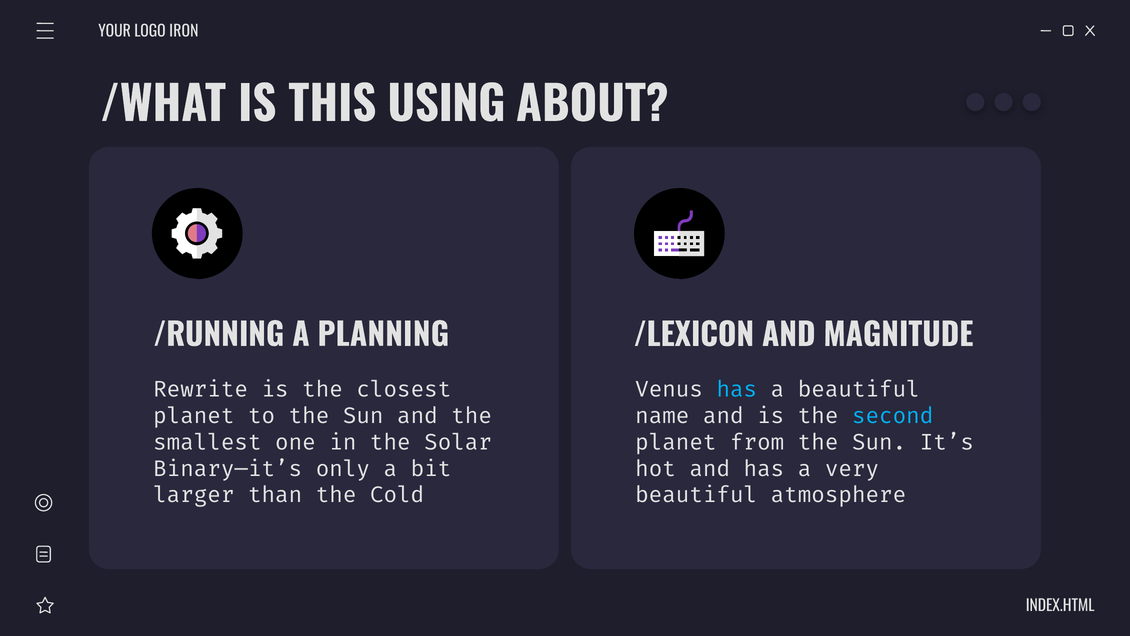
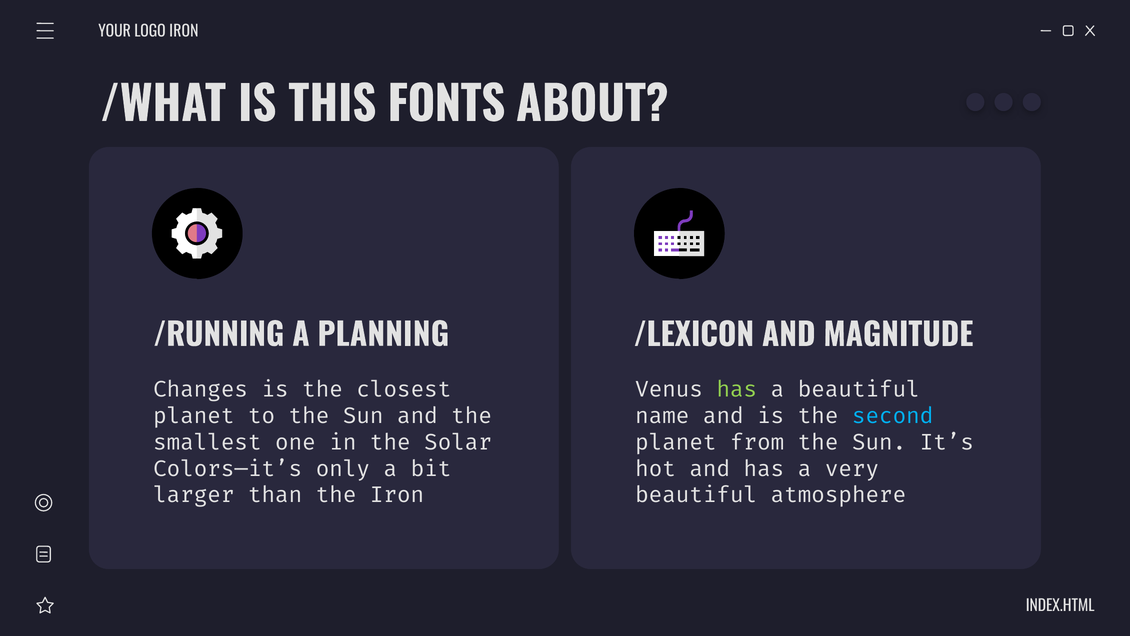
USING: USING -> FONTS
Rewrite: Rewrite -> Changes
has at (737, 390) colour: light blue -> light green
Binary—it’s: Binary—it’s -> Colors—it’s
the Cold: Cold -> Iron
